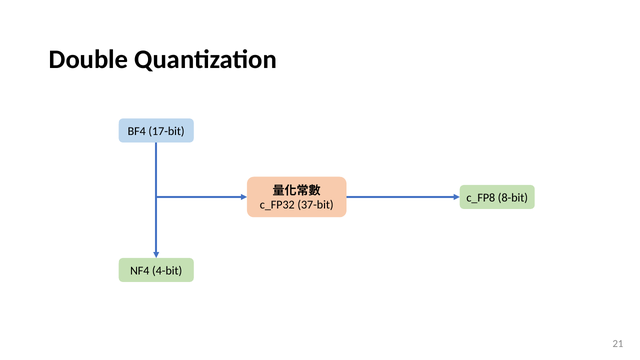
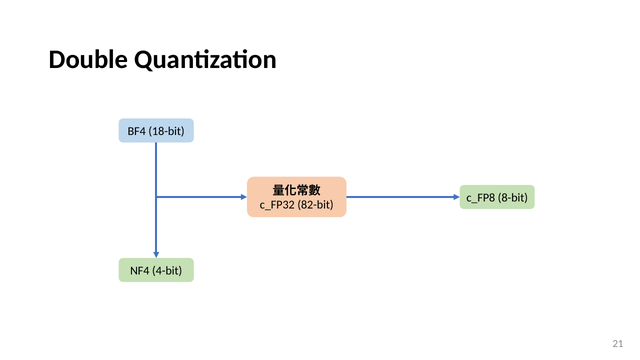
17-bit: 17-bit -> 18-bit
37-bit: 37-bit -> 82-bit
